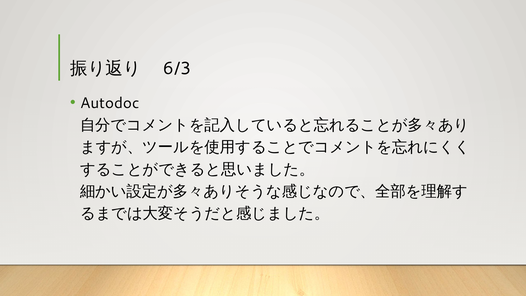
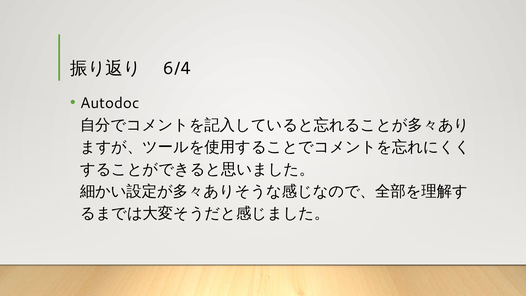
6/3: 6/3 -> 6/4
